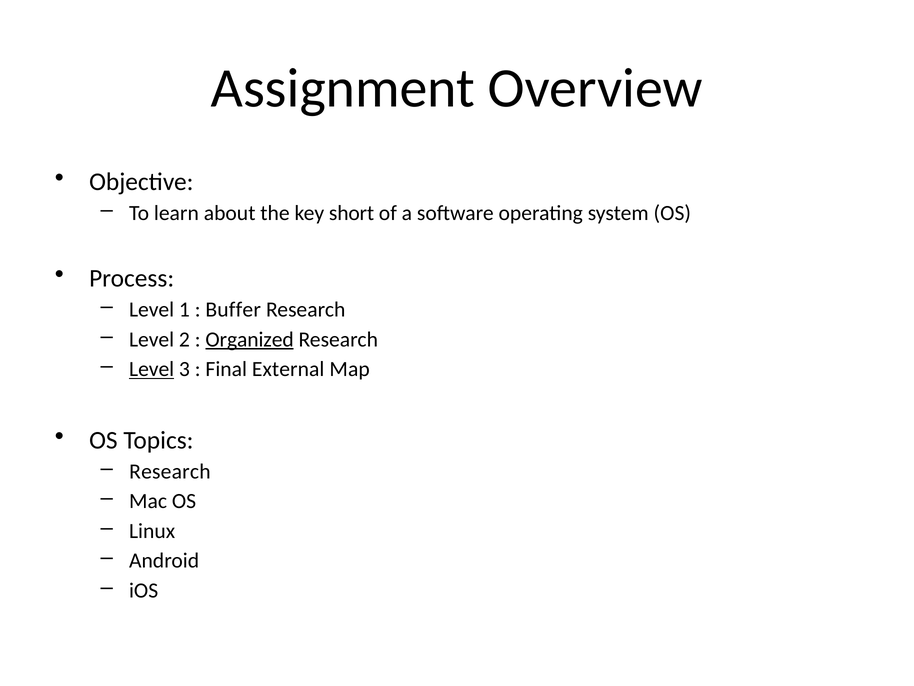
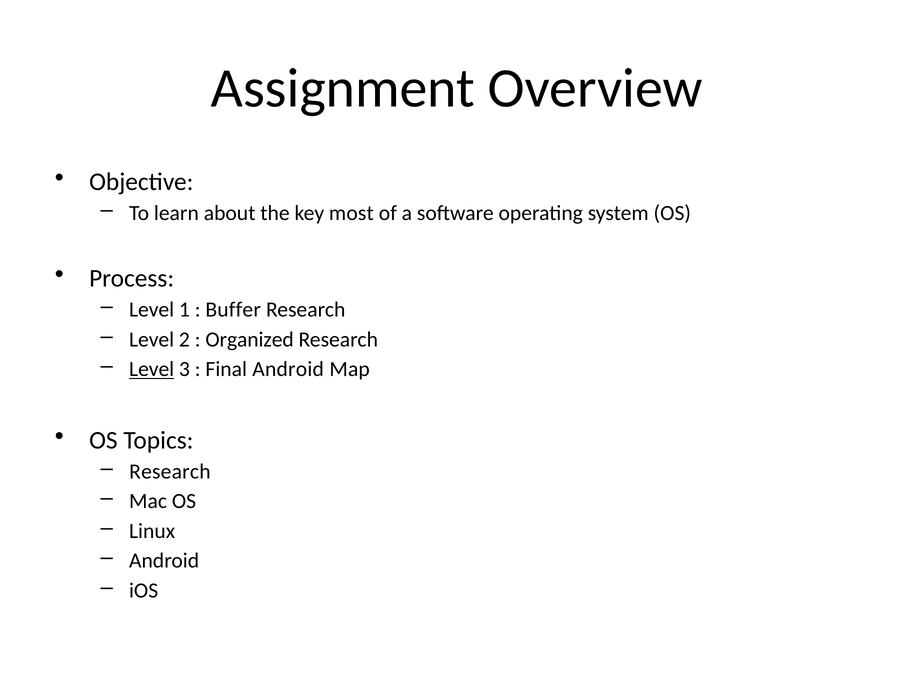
short: short -> most
Organized underline: present -> none
Final External: External -> Android
